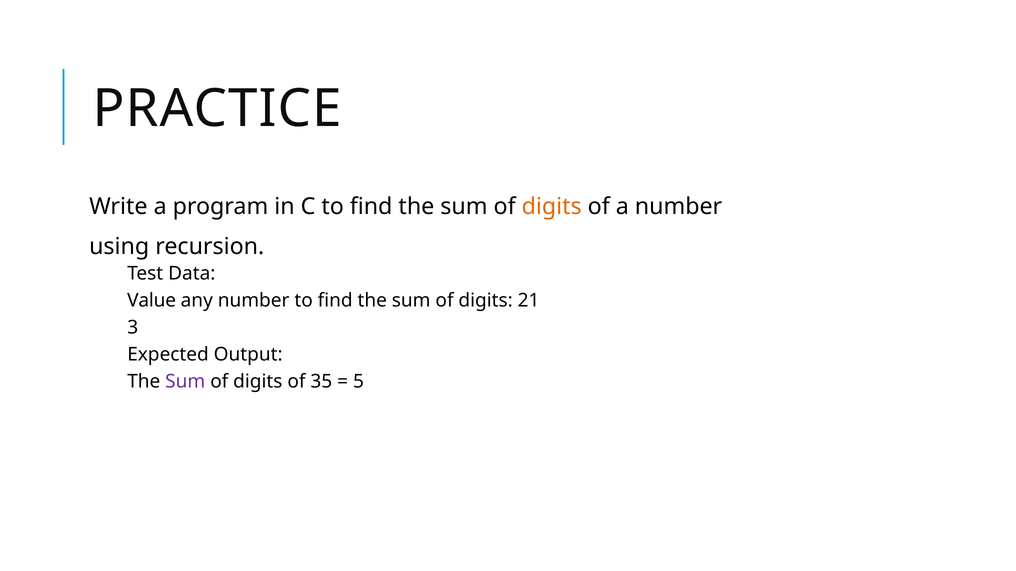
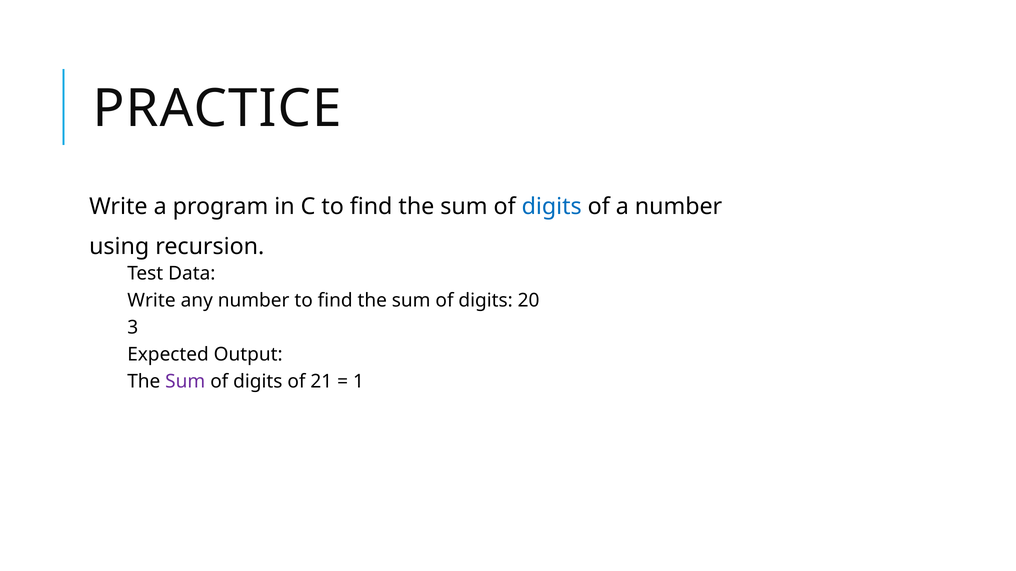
digits at (552, 207) colour: orange -> blue
Value at (152, 301): Value -> Write
21: 21 -> 20
35: 35 -> 21
5: 5 -> 1
